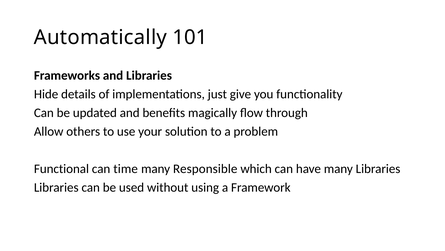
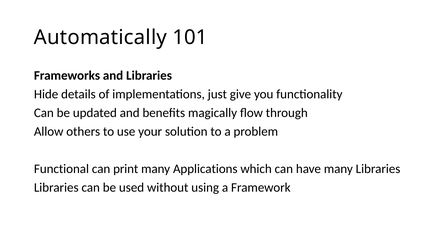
time: time -> print
Responsible: Responsible -> Applications
